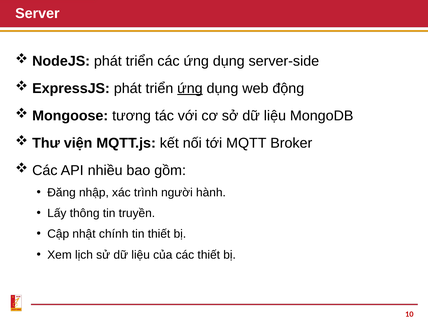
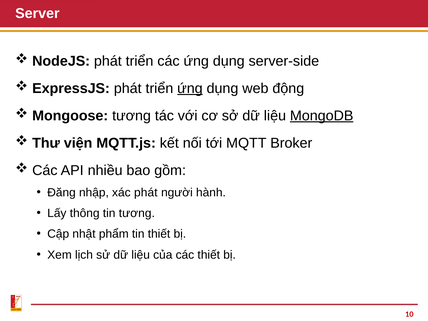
MongoDB underline: none -> present
xác trình: trình -> phát
tin truyền: truyền -> tương
chính: chính -> phẩm
